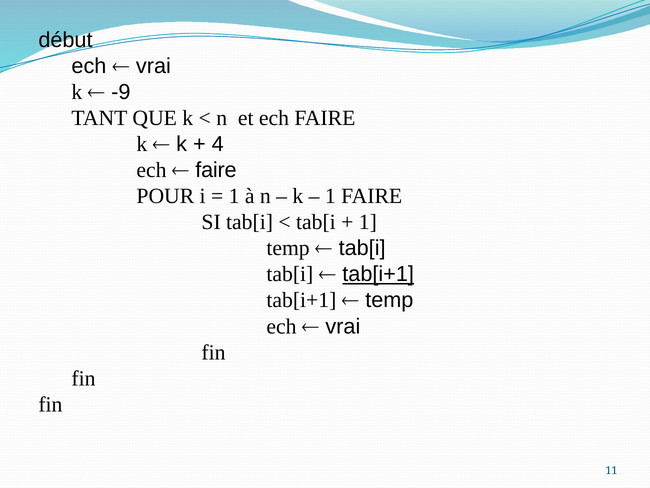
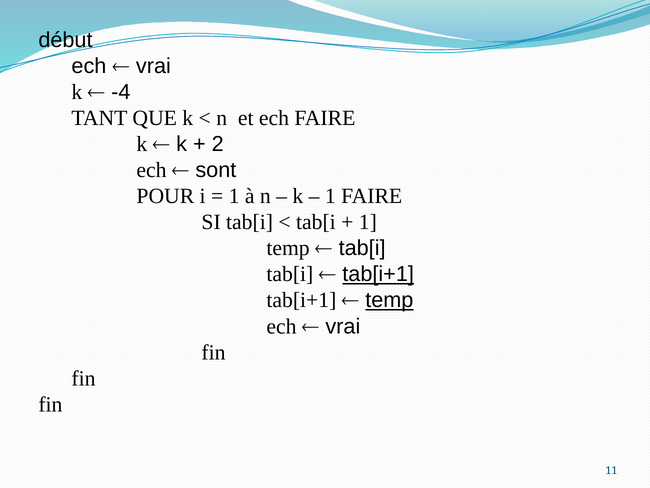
-9: -9 -> -4
4: 4 -> 2
faire at (216, 170): faire -> sont
temp at (389, 300) underline: none -> present
